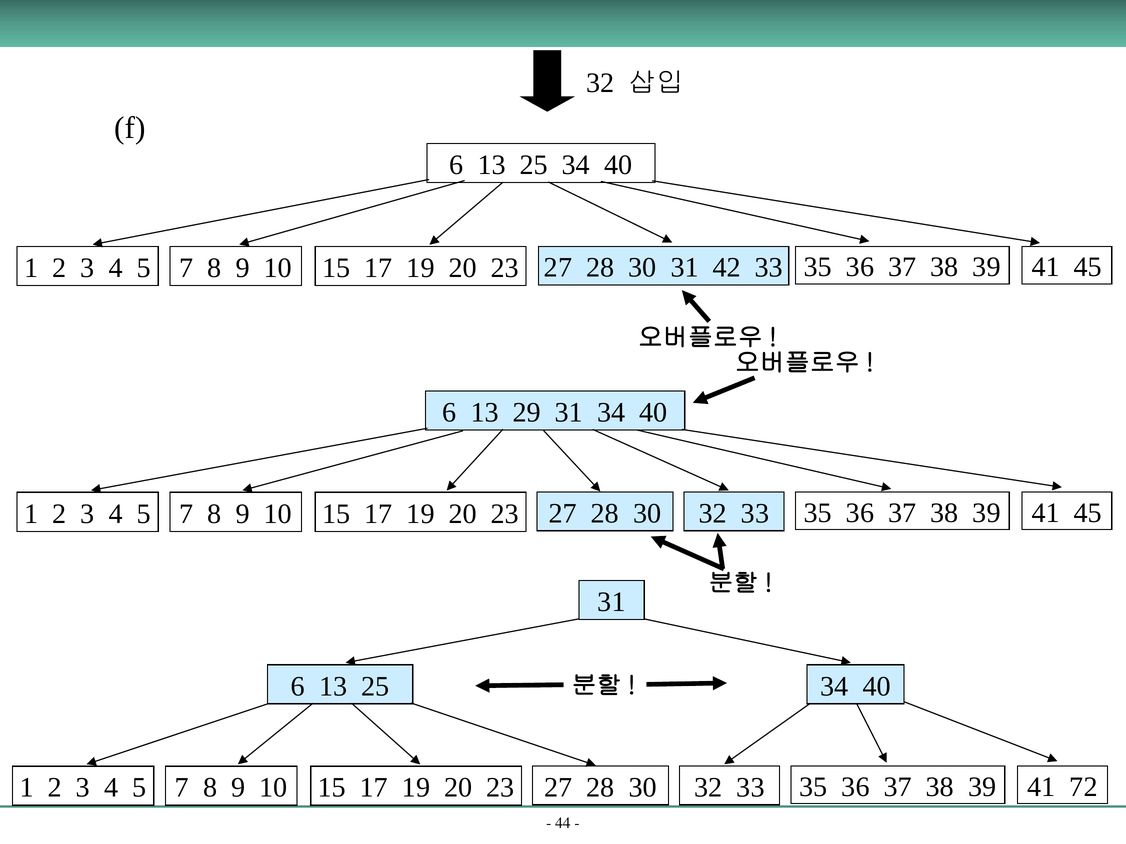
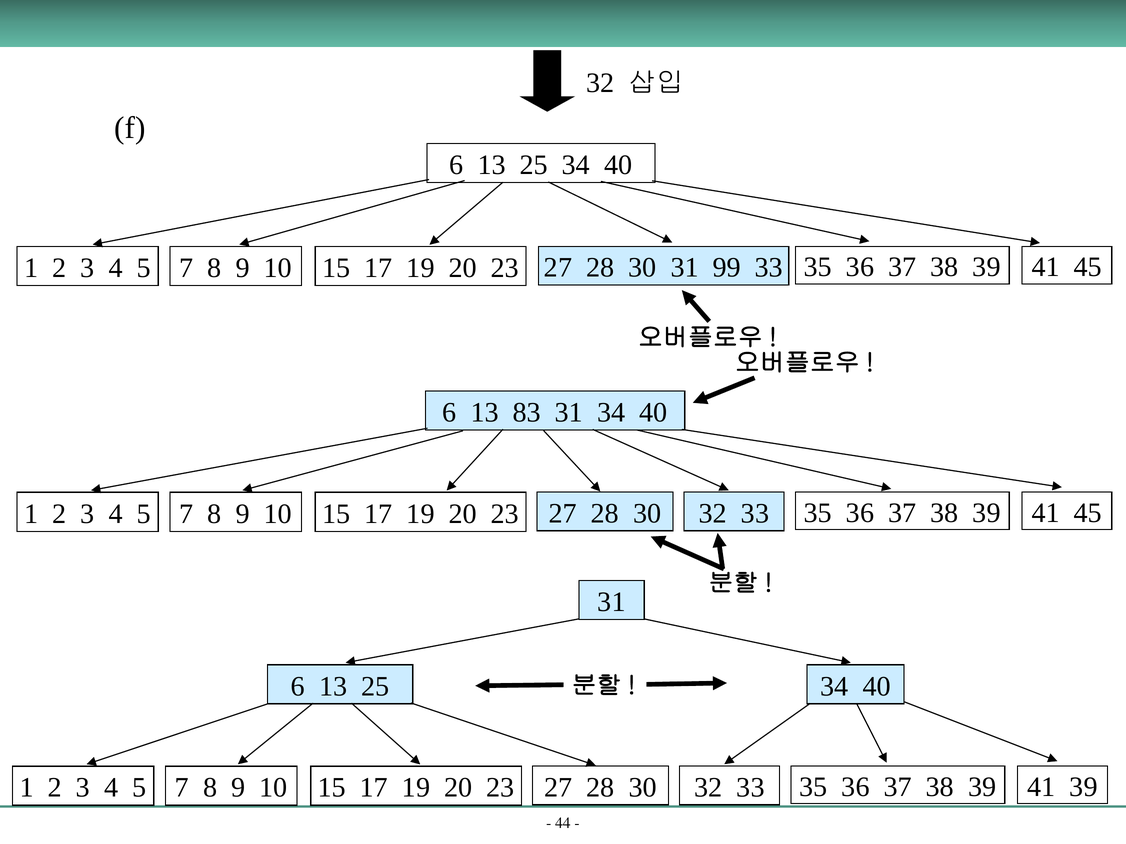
42: 42 -> 99
29: 29 -> 83
41 72: 72 -> 39
